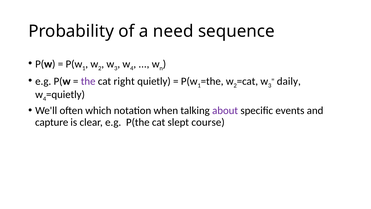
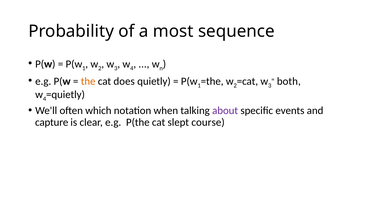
need: need -> most
the colour: purple -> orange
right: right -> does
daily: daily -> both
